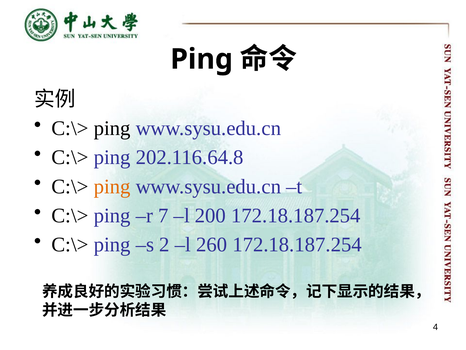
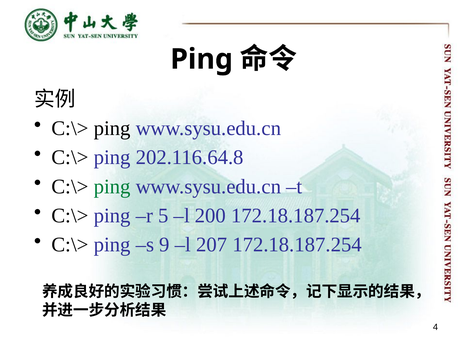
ping at (112, 186) colour: orange -> green
7: 7 -> 5
2: 2 -> 9
260: 260 -> 207
